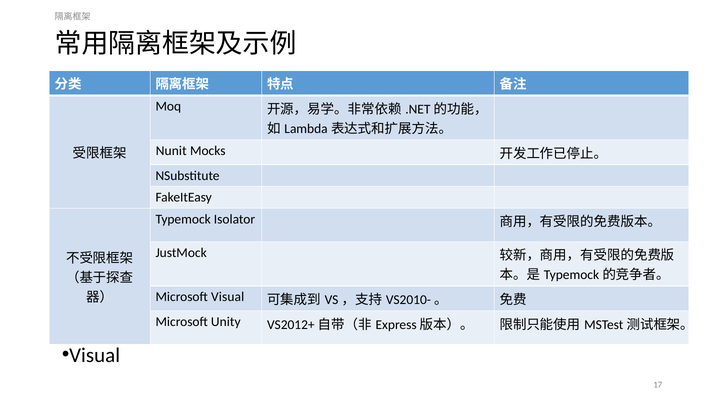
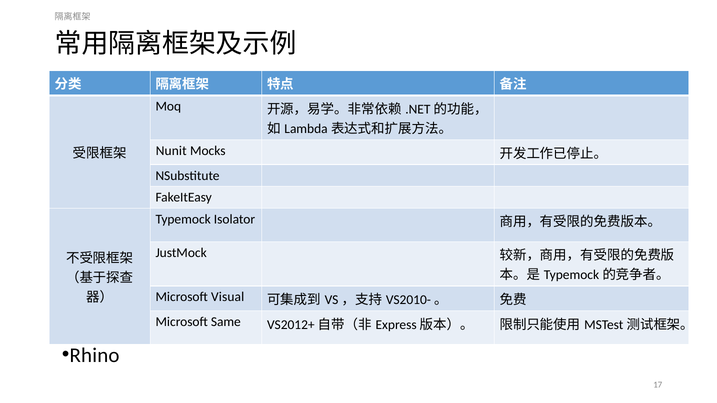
Unity: Unity -> Same
Visual at (95, 355): Visual -> Rhino
